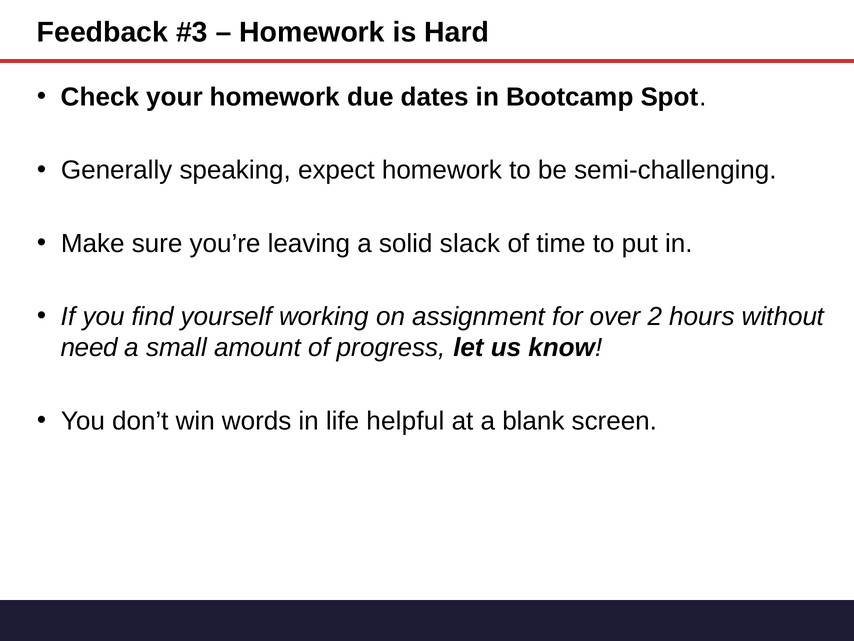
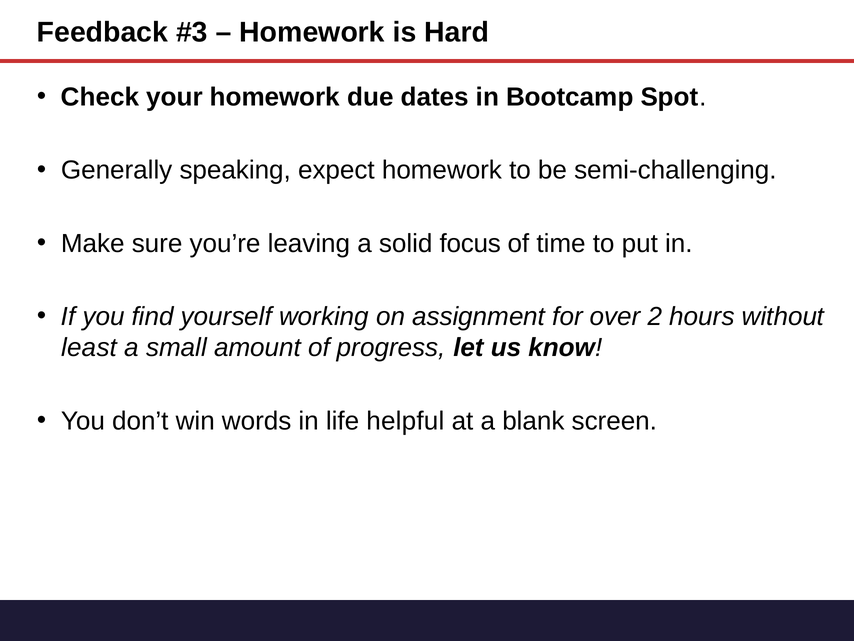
slack: slack -> focus
need: need -> least
